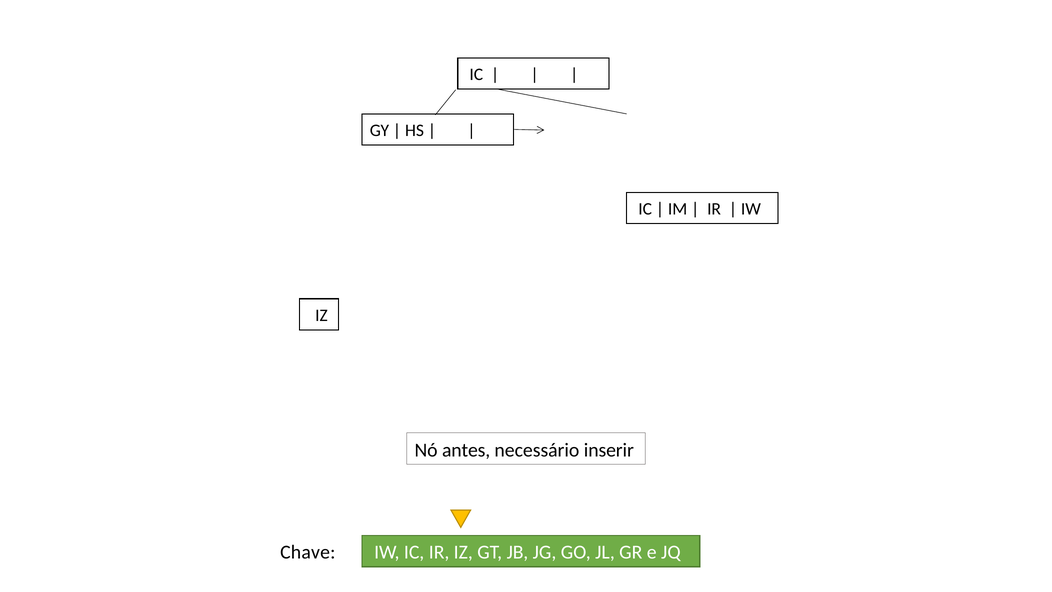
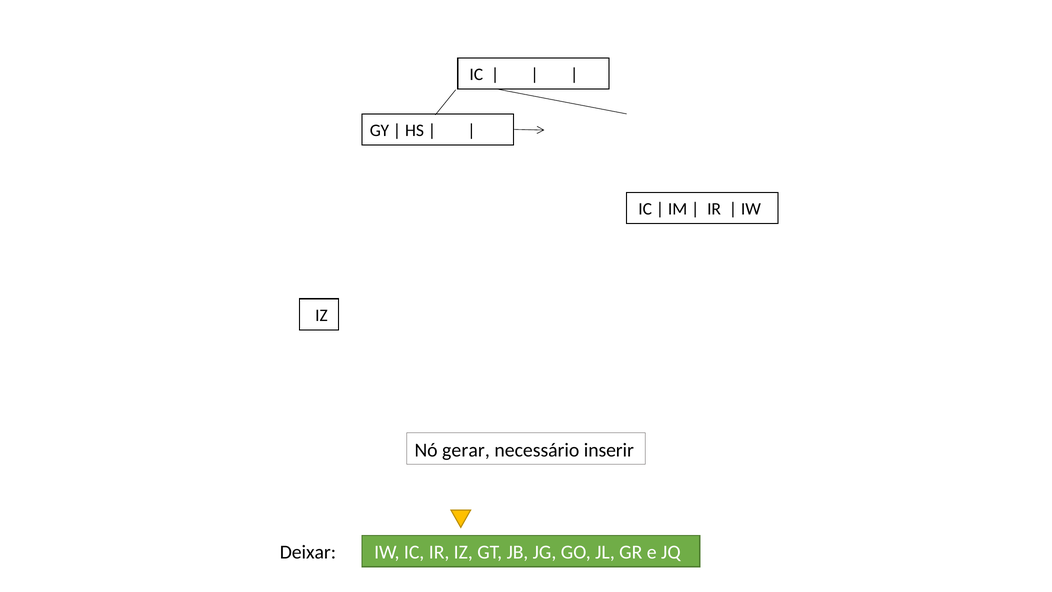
antes: antes -> gerar
Chave: Chave -> Deixar
